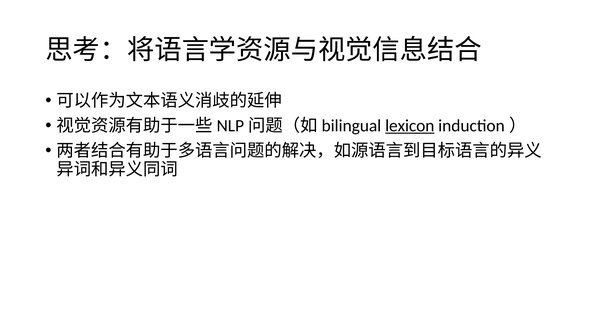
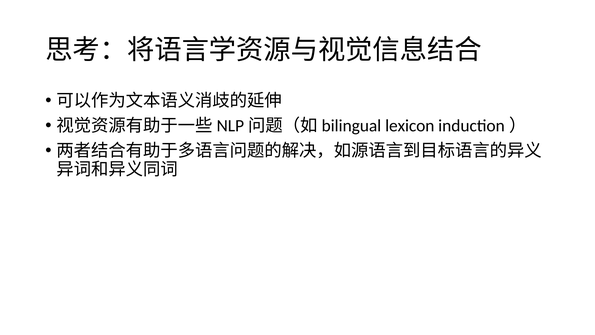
lexicon underline: present -> none
